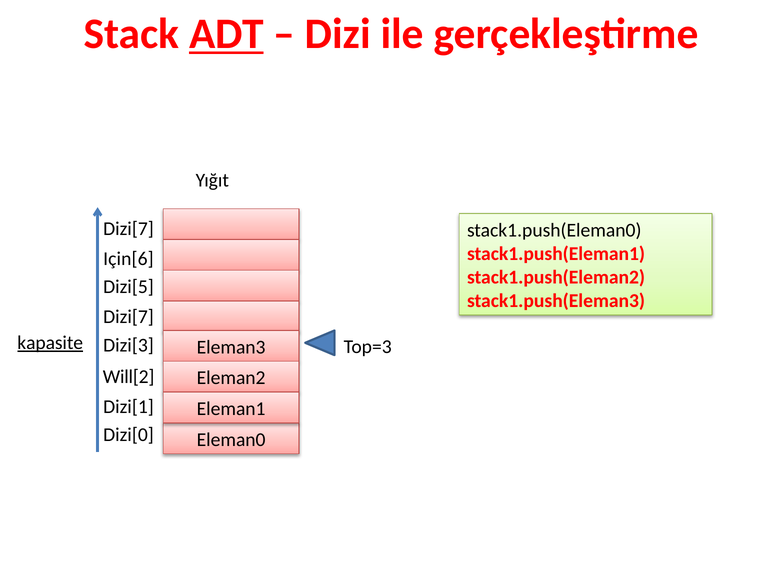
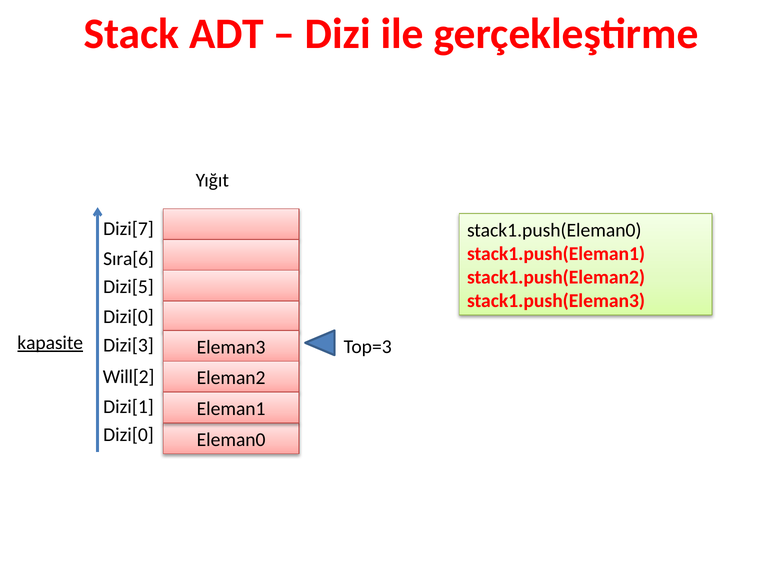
ADT underline: present -> none
Için[6: Için[6 -> Sıra[6
Dizi[7 at (129, 317): Dizi[7 -> Dizi[0
